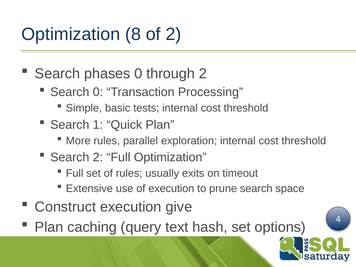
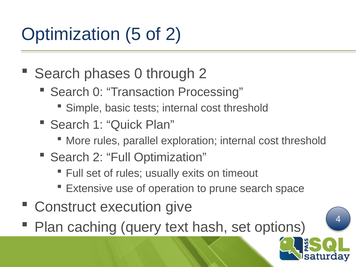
8: 8 -> 5
of execution: execution -> operation
